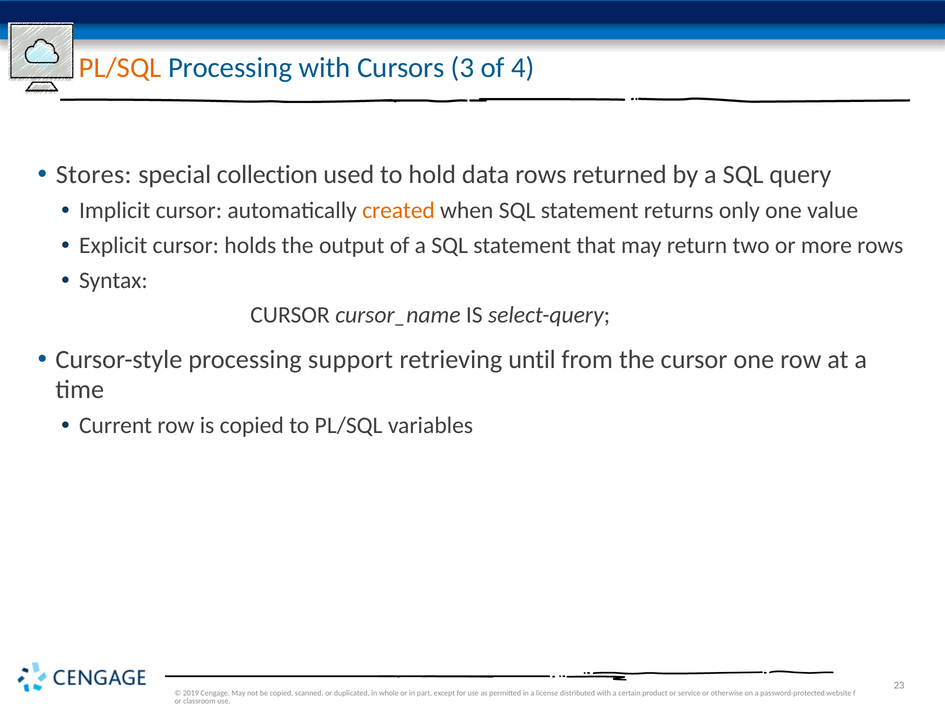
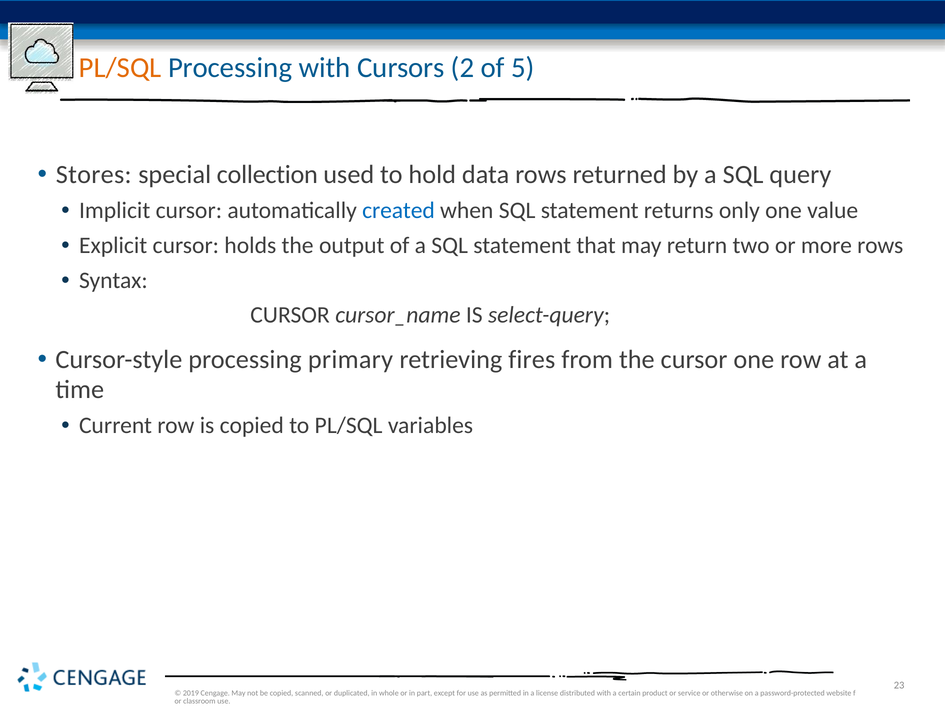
3: 3 -> 2
4: 4 -> 5
created colour: orange -> blue
support: support -> primary
until: until -> fires
